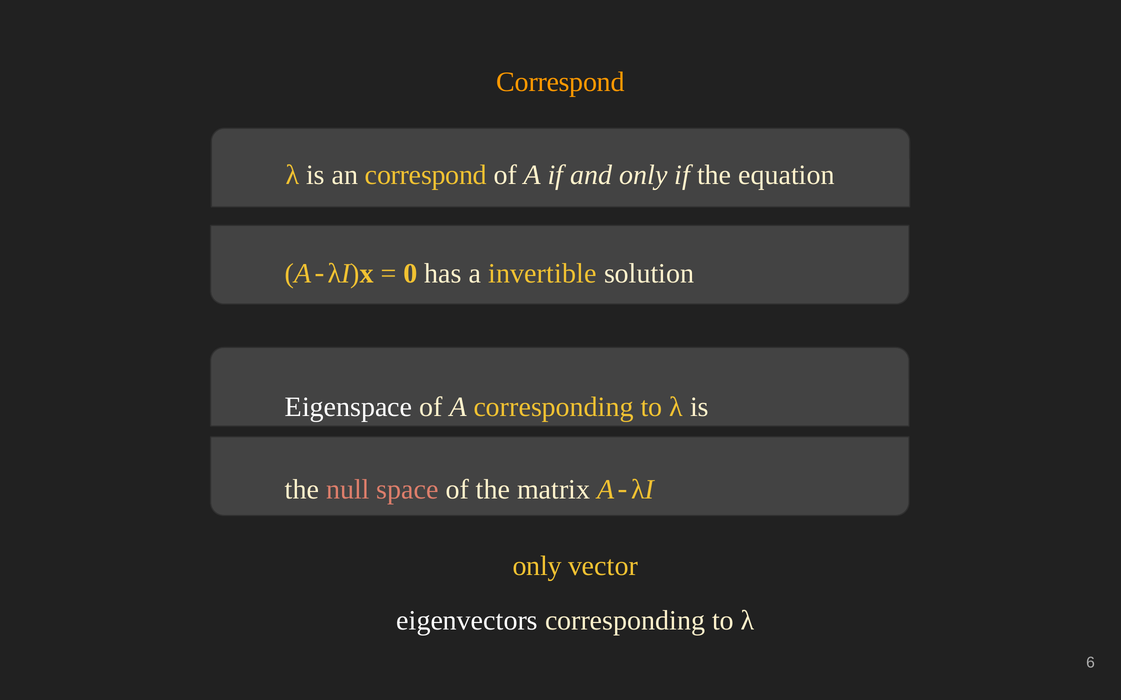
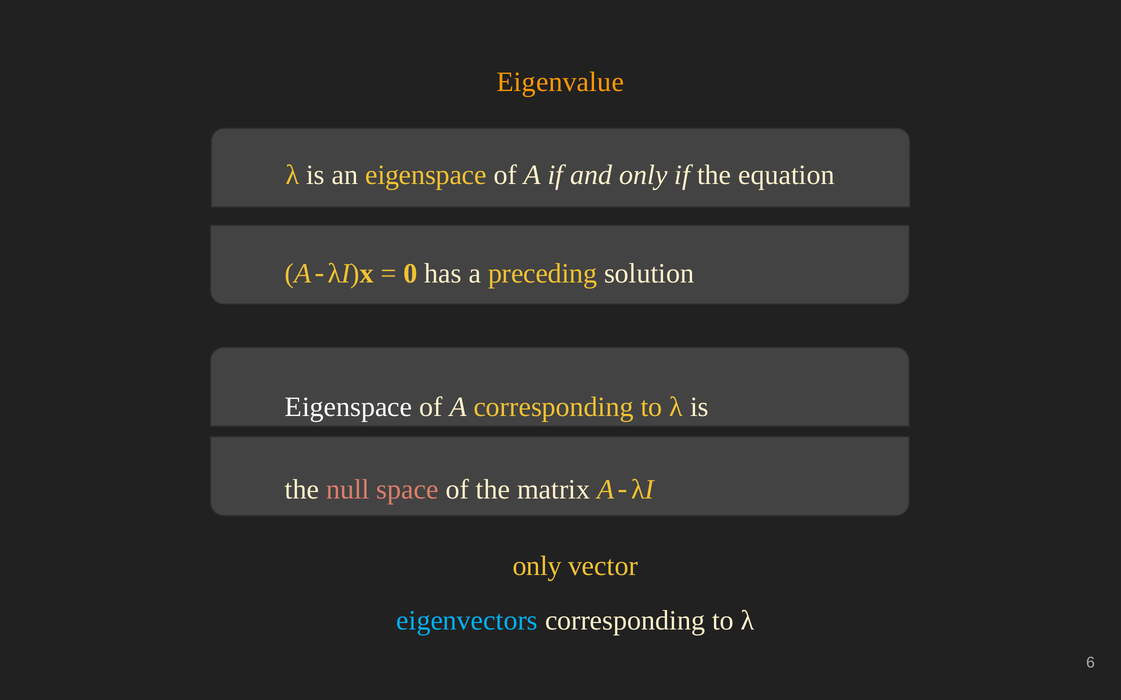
Correspond at (561, 82): Correspond -> Eigenvalue
an correspond: correspond -> eigenspace
invertible: invertible -> preceding
eigenvectors colour: white -> light blue
